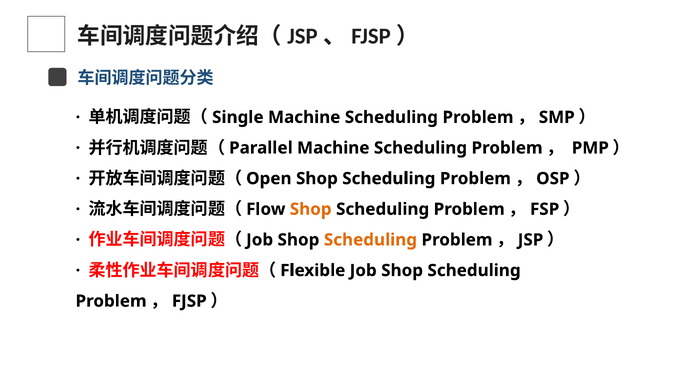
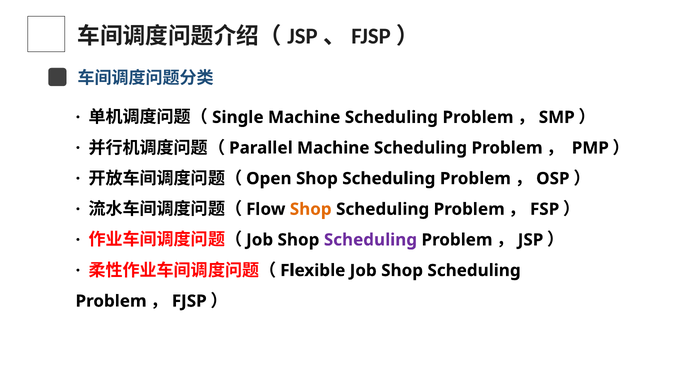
Scheduling at (370, 240) colour: orange -> purple
